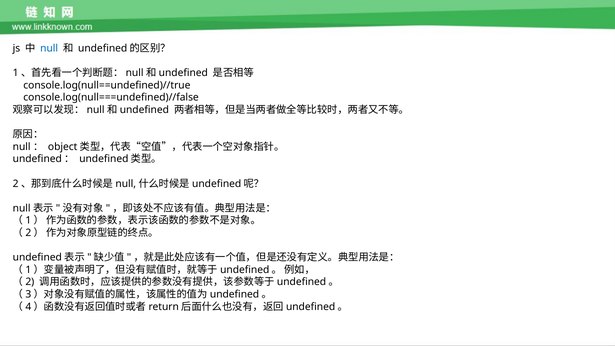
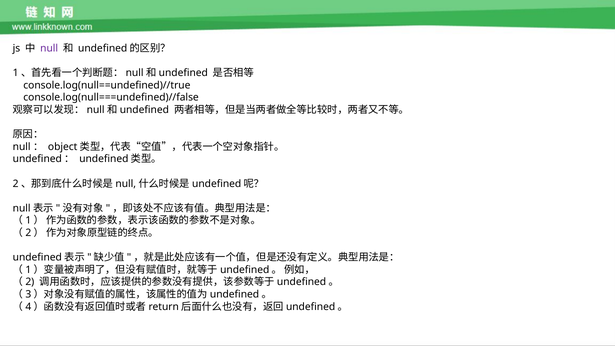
null colour: blue -> purple
